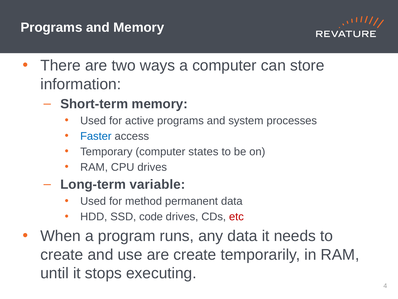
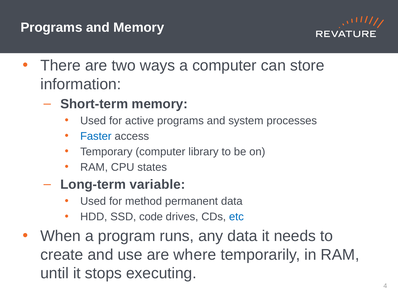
states: states -> library
CPU drives: drives -> states
etc colour: red -> blue
are create: create -> where
